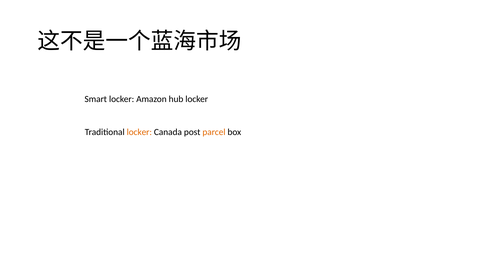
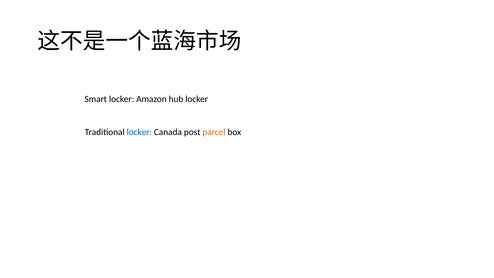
locker at (139, 132) colour: orange -> blue
